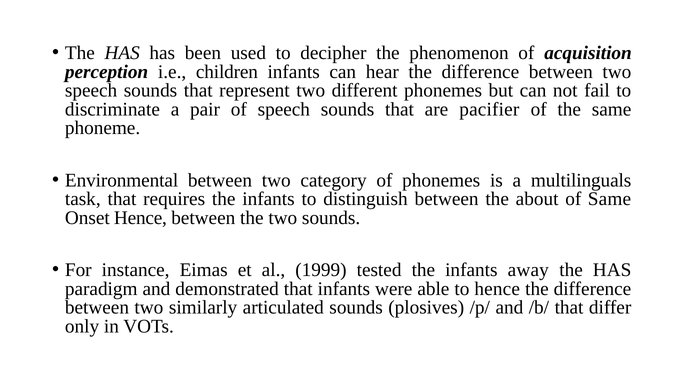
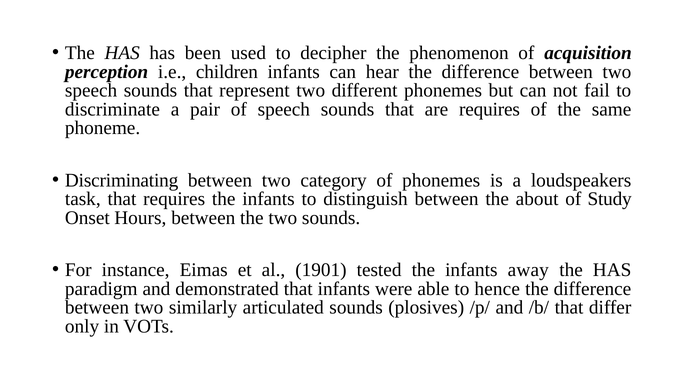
are pacifier: pacifier -> requires
Environmental: Environmental -> Discriminating
multilinguals: multilinguals -> loudspeakers
of Same: Same -> Study
Onset Hence: Hence -> Hours
1999: 1999 -> 1901
